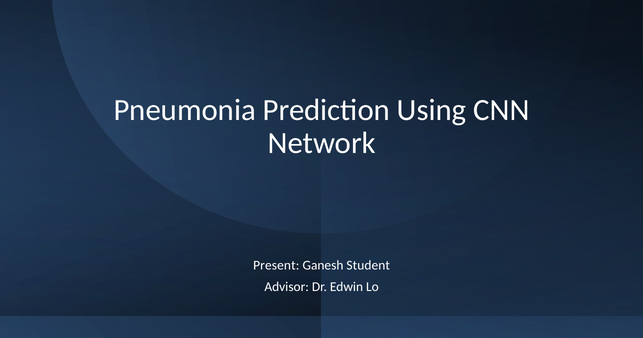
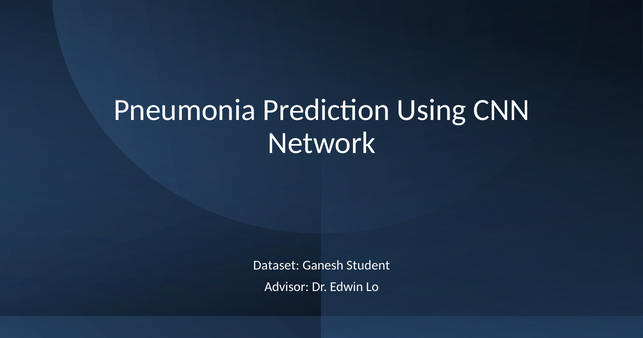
Present: Present -> Dataset
